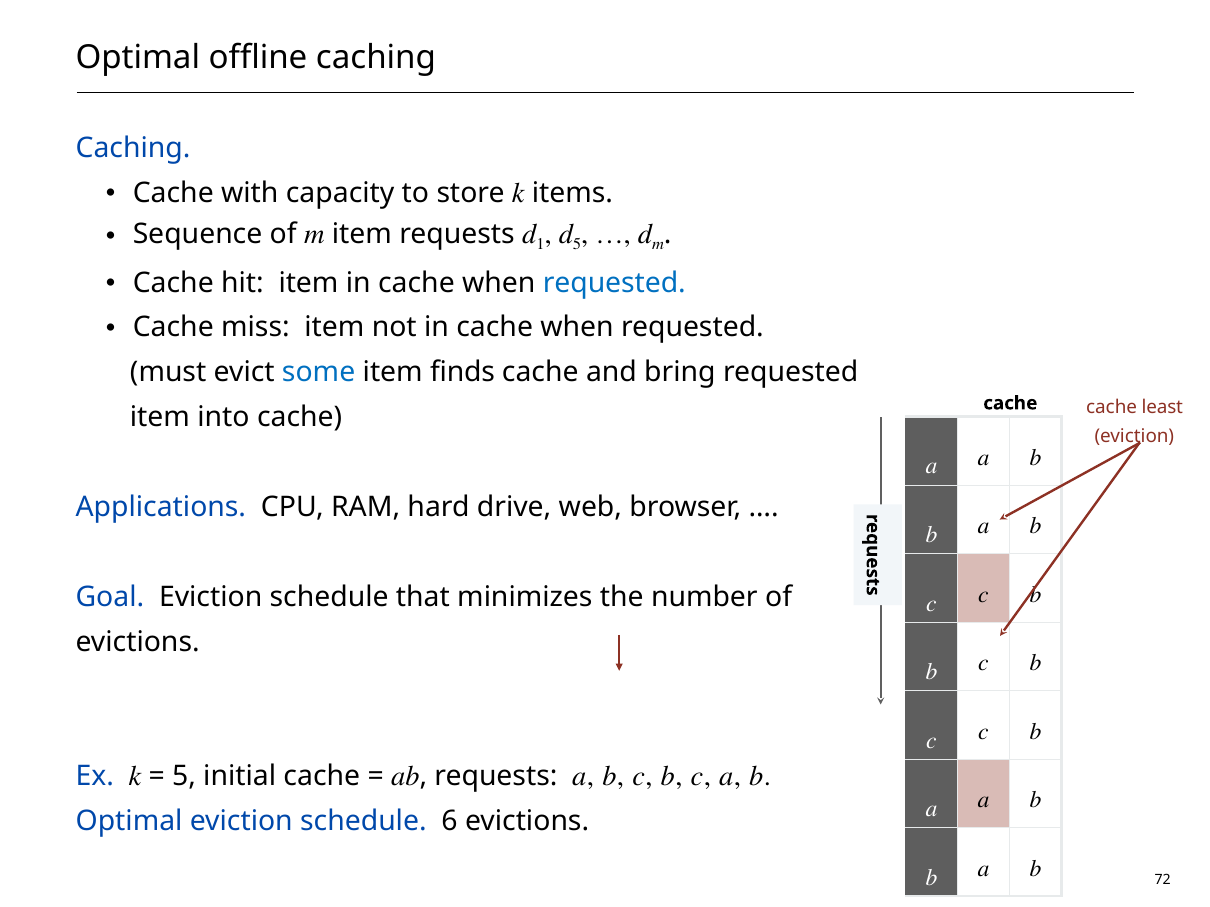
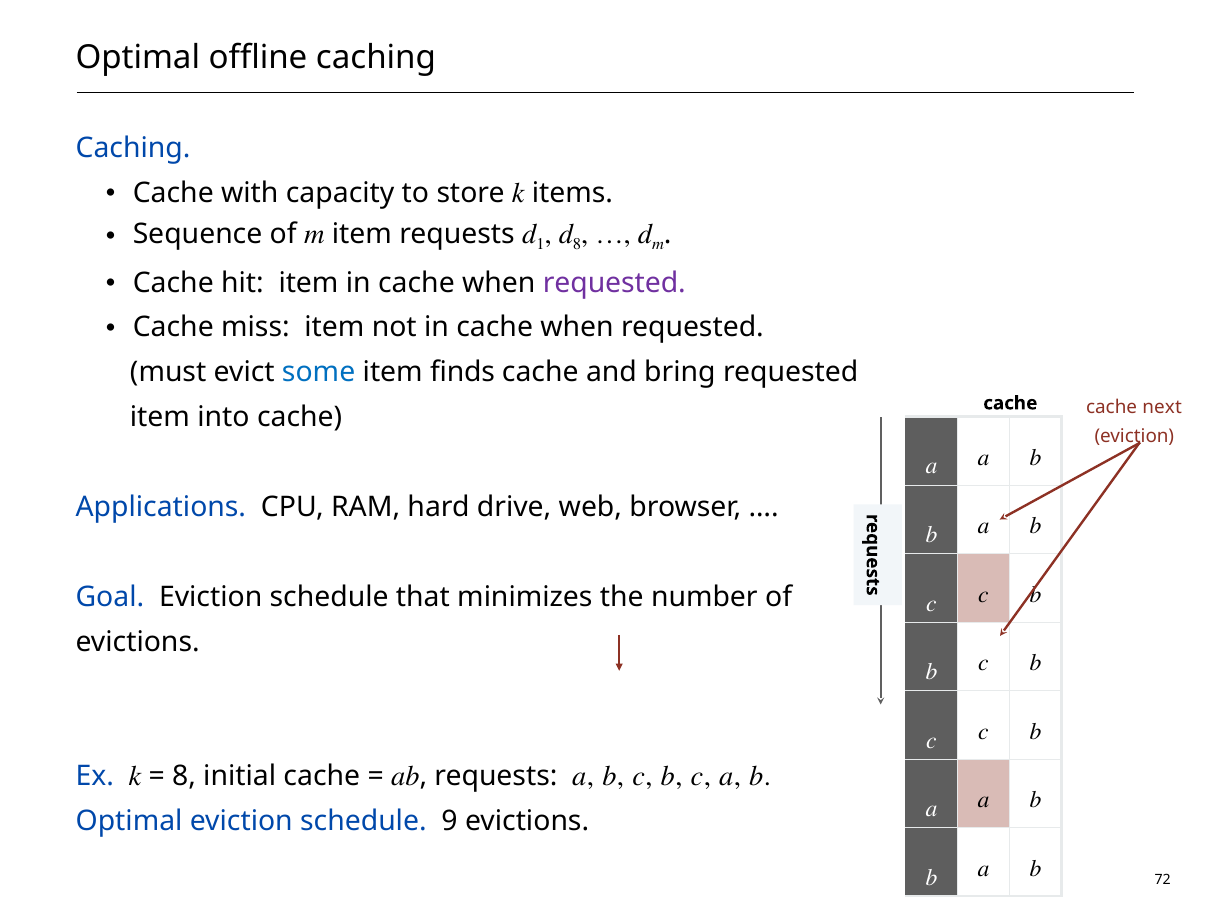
5 at (577, 244): 5 -> 8
requested at (614, 283) colour: blue -> purple
least: least -> next
5 at (184, 777): 5 -> 8
6: 6 -> 9
